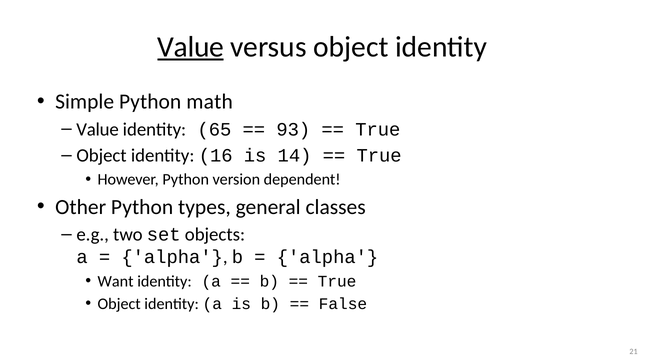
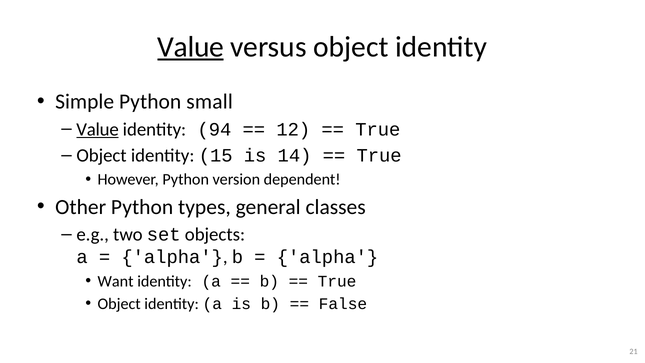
math: math -> small
Value at (98, 129) underline: none -> present
65: 65 -> 94
93: 93 -> 12
16: 16 -> 15
